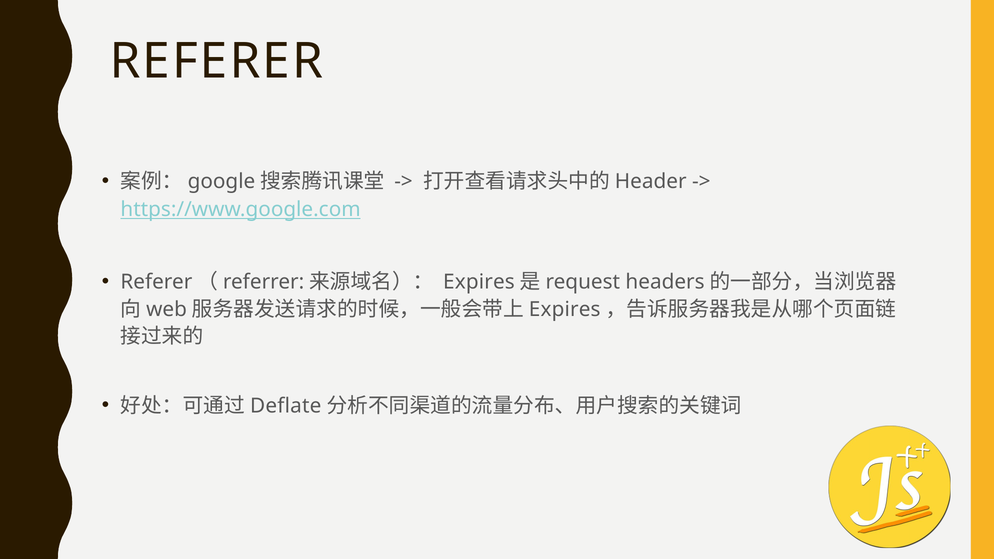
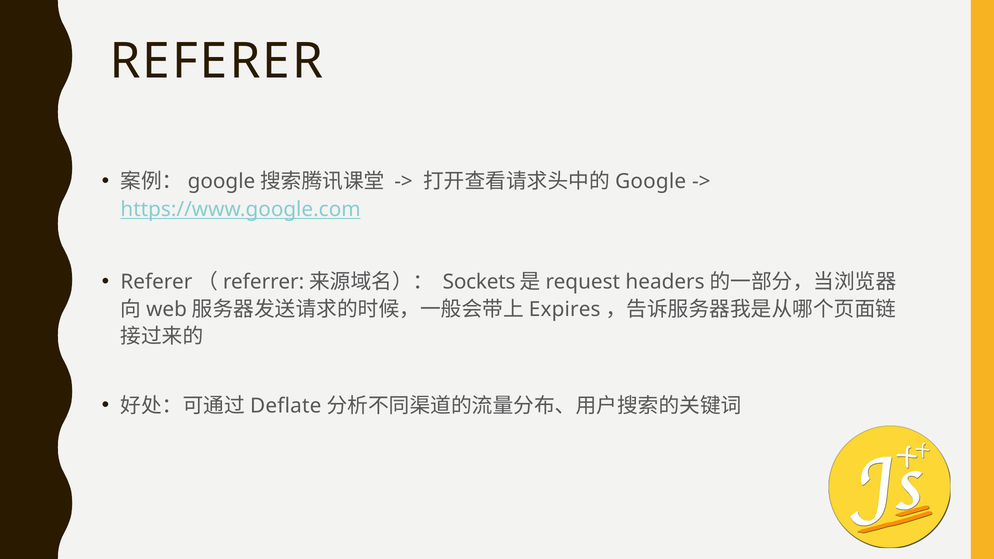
Header at (651, 182): Header -> Google
Expires at (479, 282): Expires -> Sockets
